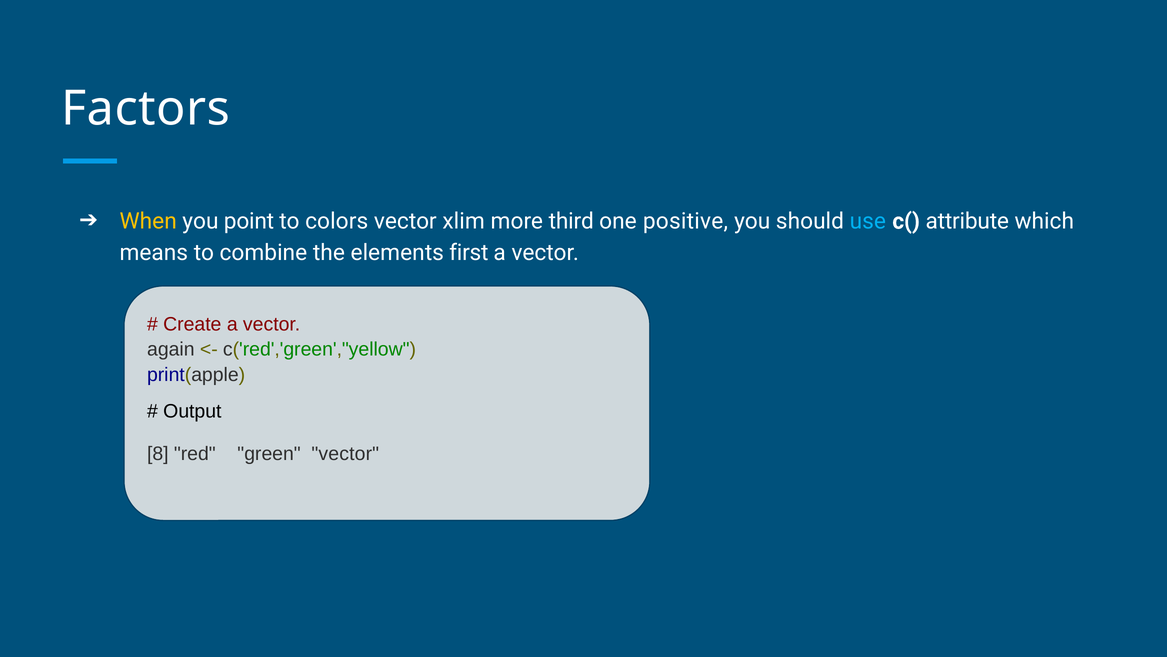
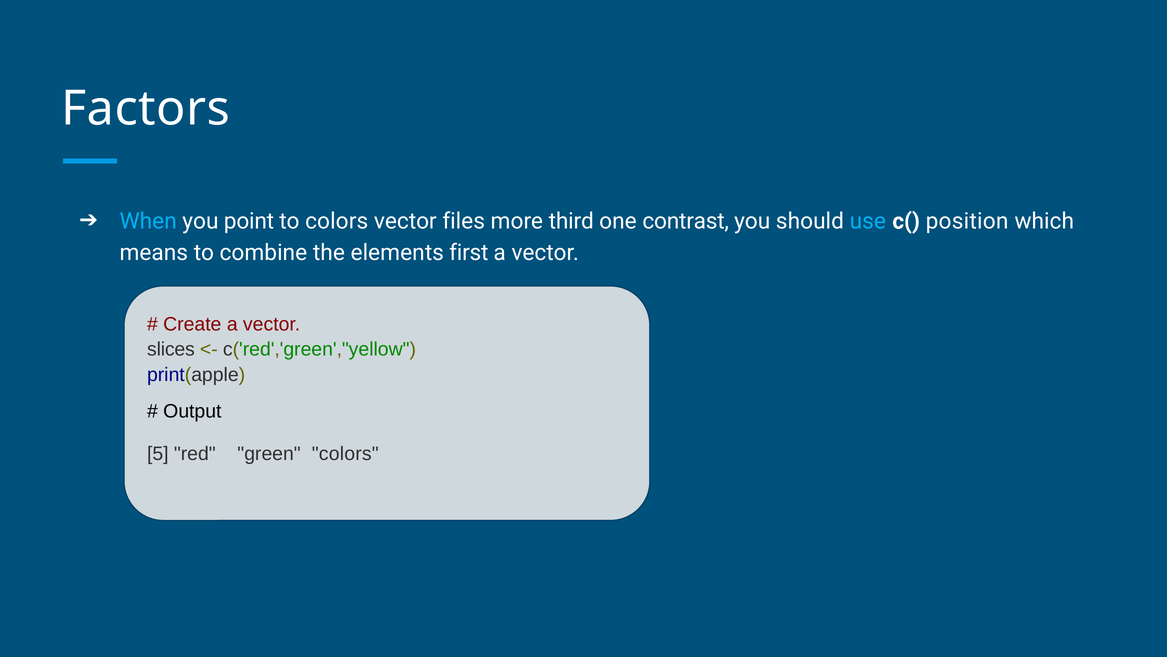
When colour: yellow -> light blue
xlim: xlim -> files
positive: positive -> contrast
attribute: attribute -> position
again: again -> slices
8: 8 -> 5
green vector: vector -> colors
